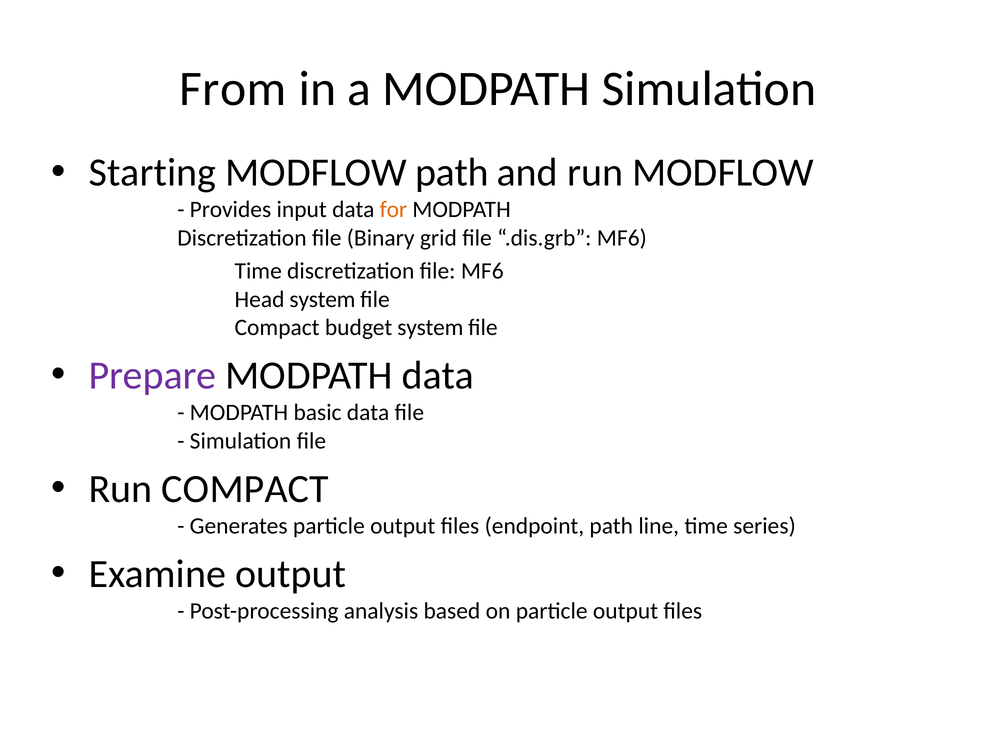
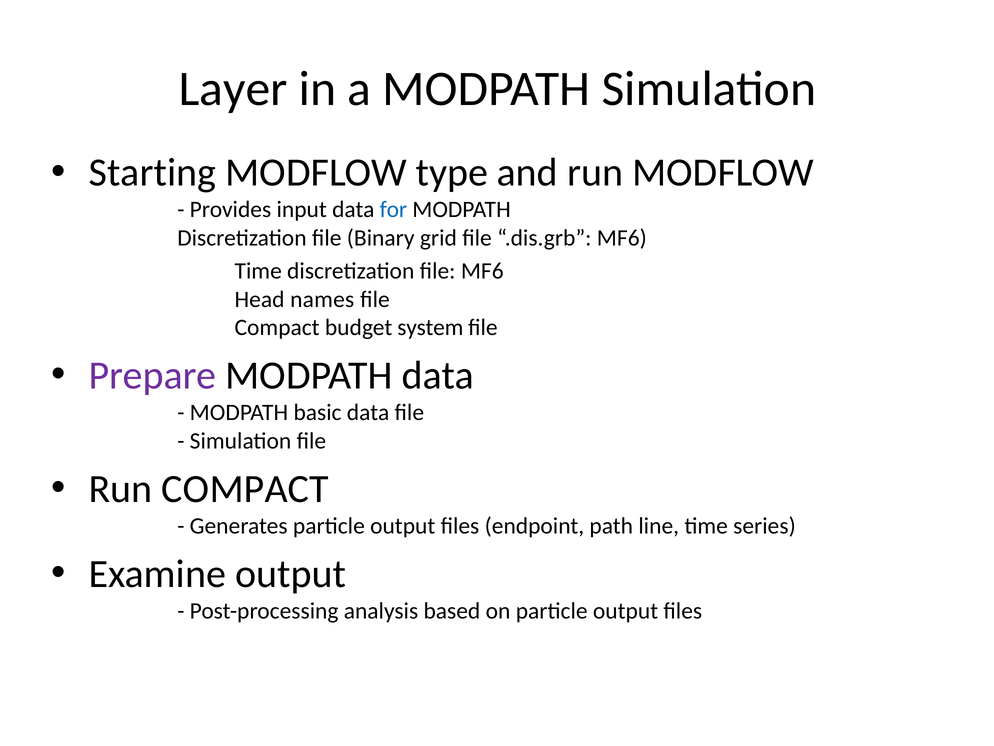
From: From -> Layer
MODFLOW path: path -> type
for colour: orange -> blue
Head system: system -> names
